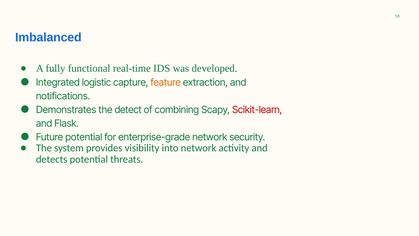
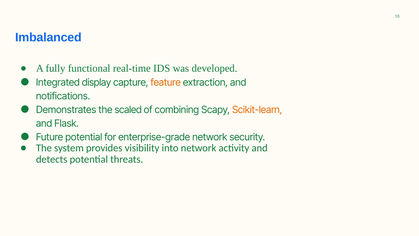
logistic: logistic -> display
detect: detect -> scaled
Scikit-learn colour: red -> orange
